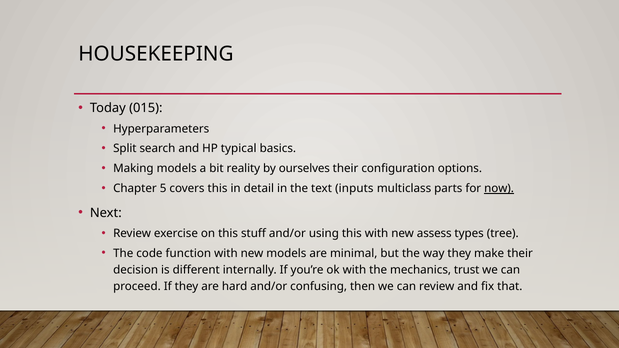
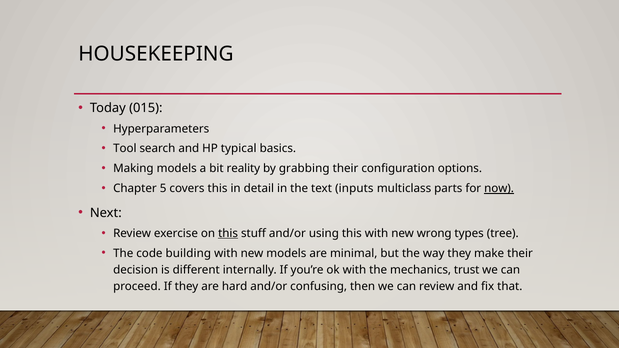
Split: Split -> Tool
ourselves: ourselves -> grabbing
this at (228, 233) underline: none -> present
assess: assess -> wrong
function: function -> building
